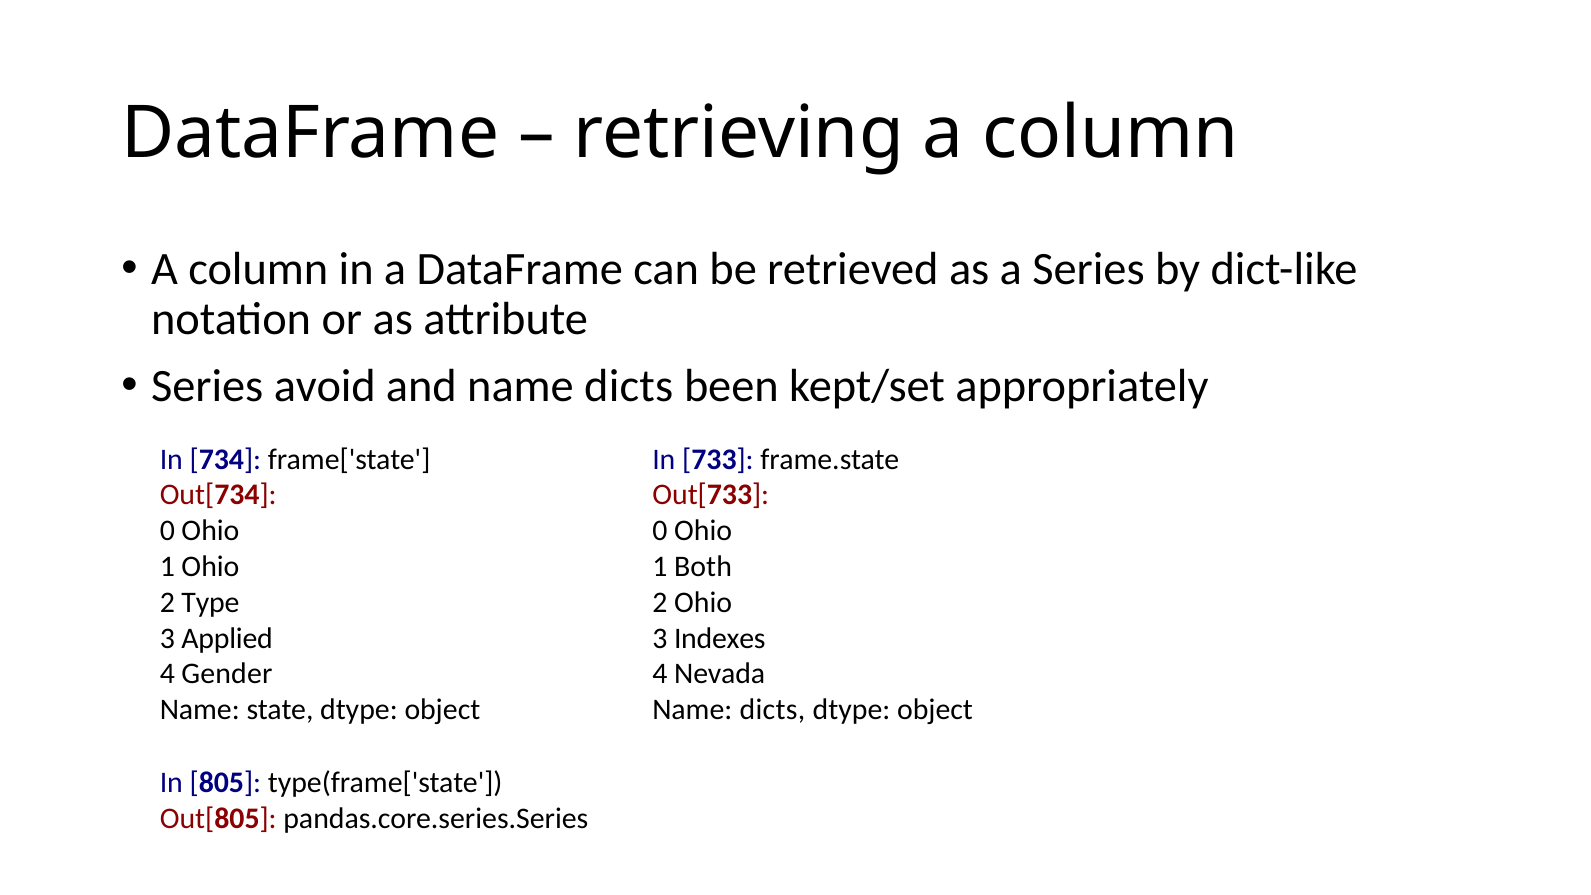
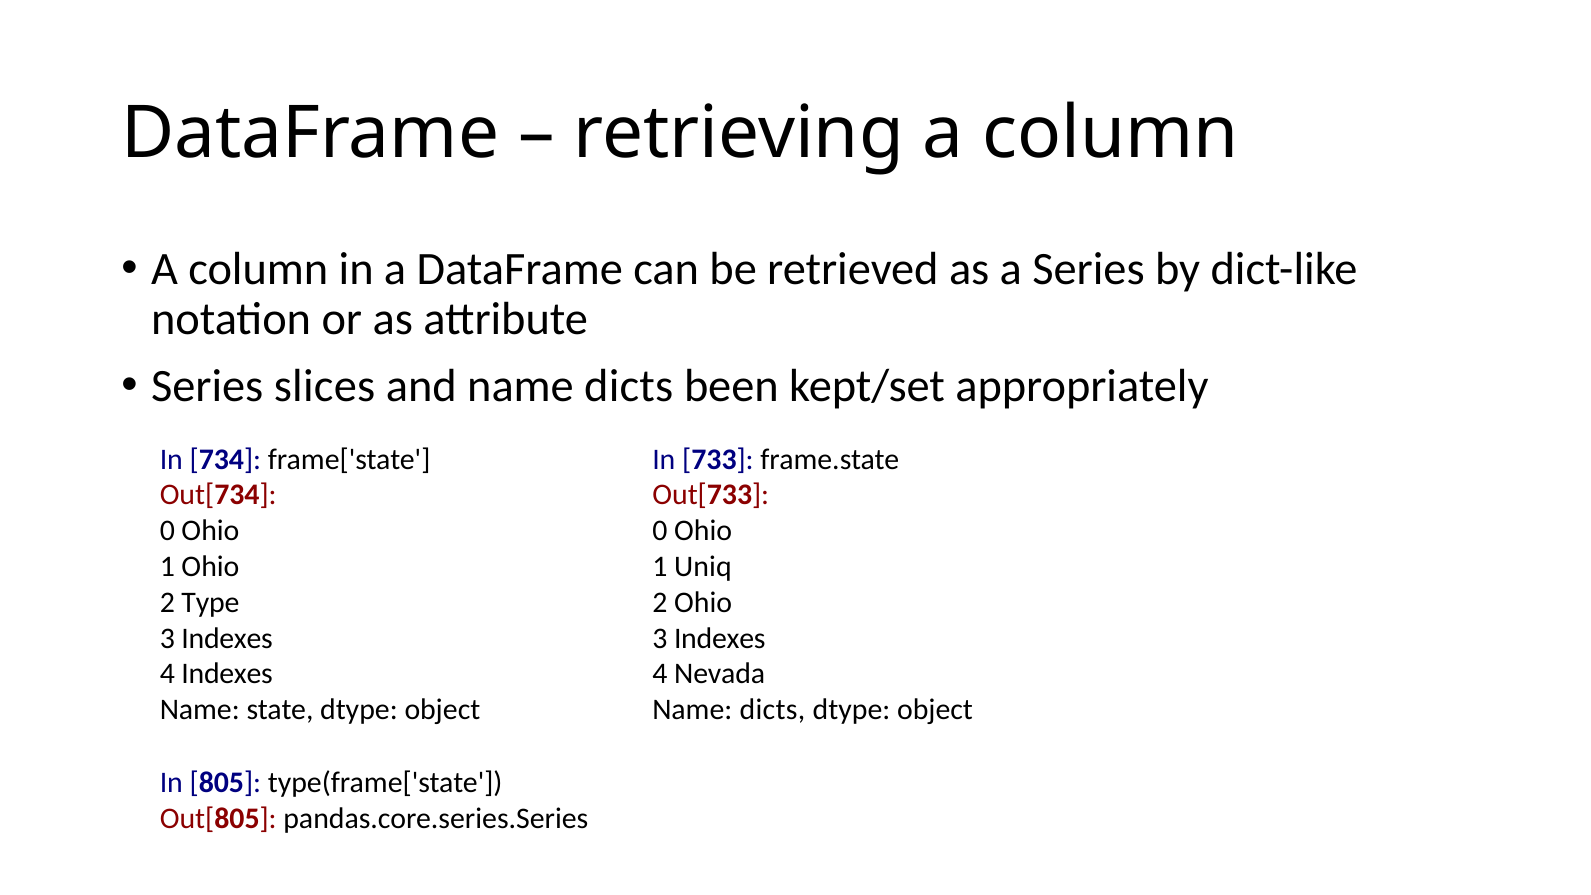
avoid: avoid -> slices
Both: Both -> Uniq
Applied at (227, 638): Applied -> Indexes
4 Gender: Gender -> Indexes
